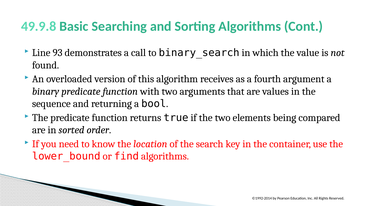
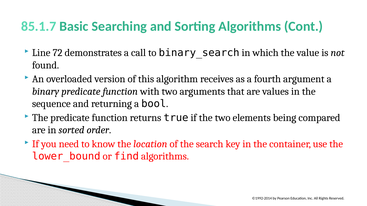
49.9.8: 49.9.8 -> 85.1.7
93: 93 -> 72
